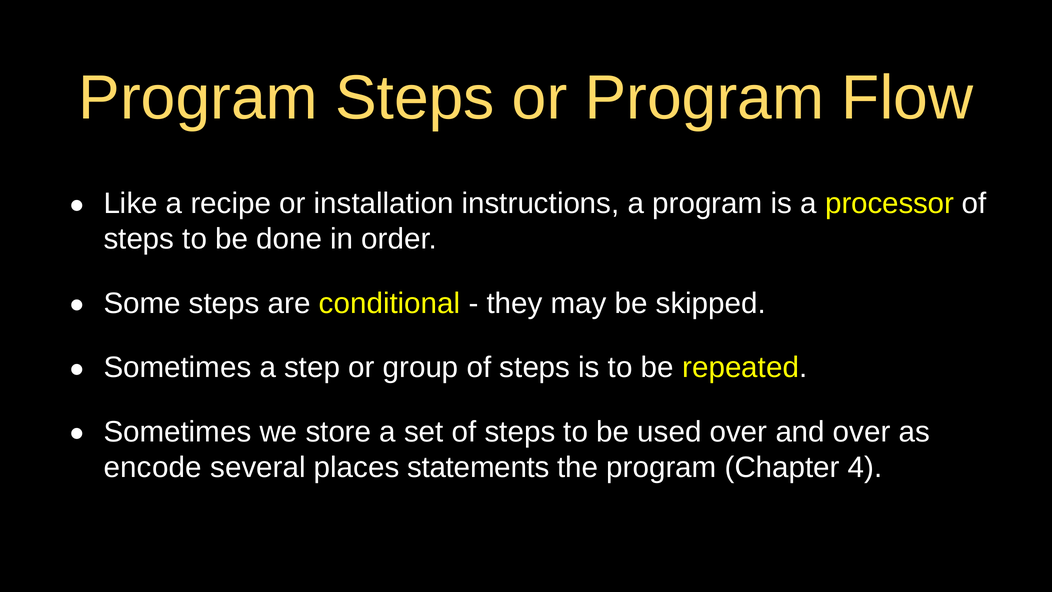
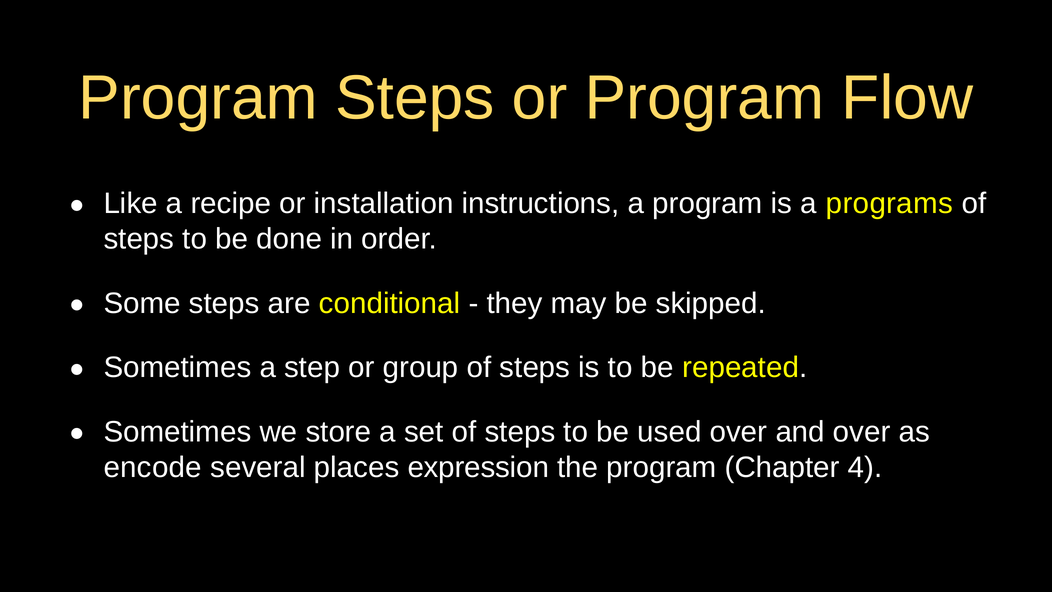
processor: processor -> programs
statements: statements -> expression
